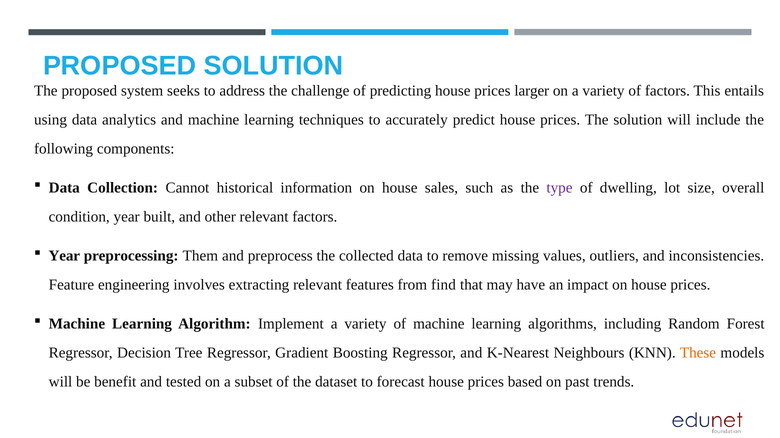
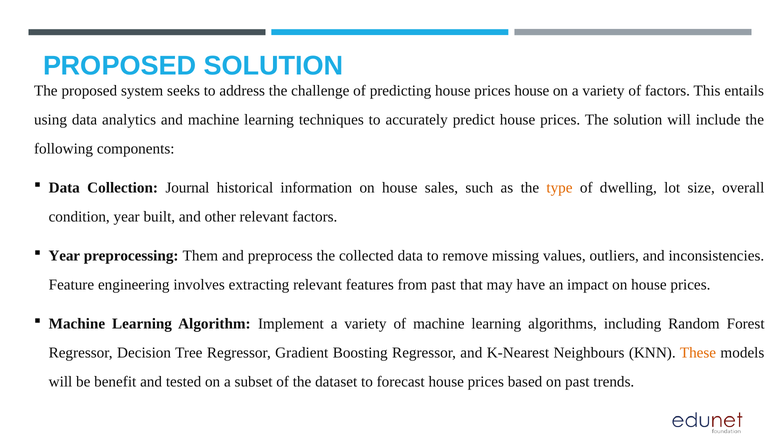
prices larger: larger -> house
Cannot: Cannot -> Journal
type colour: purple -> orange
from find: find -> past
